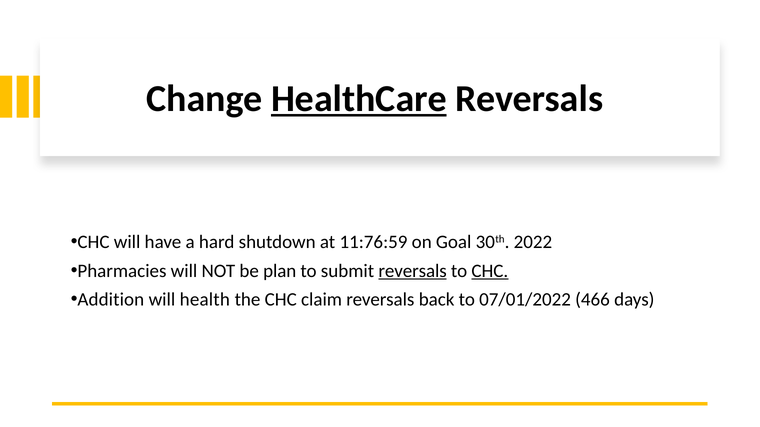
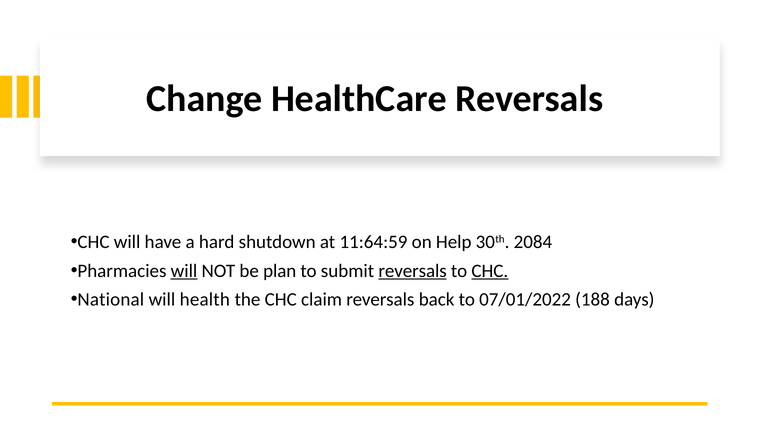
HealthCare underline: present -> none
11:76:59: 11:76:59 -> 11:64:59
Goal: Goal -> Help
2022: 2022 -> 2084
will at (184, 271) underline: none -> present
Addition: Addition -> National
466: 466 -> 188
